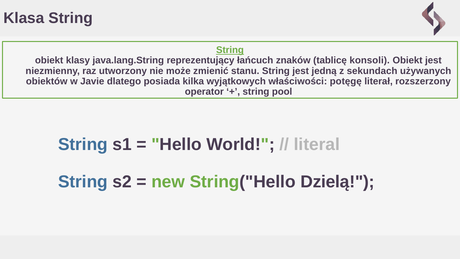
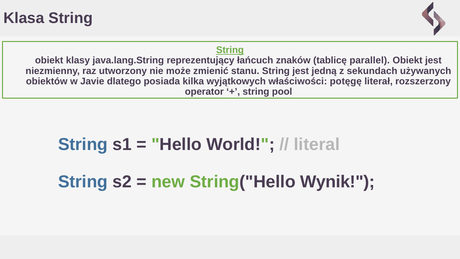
konsoli: konsoli -> parallel
Dzielą: Dzielą -> Wynik
